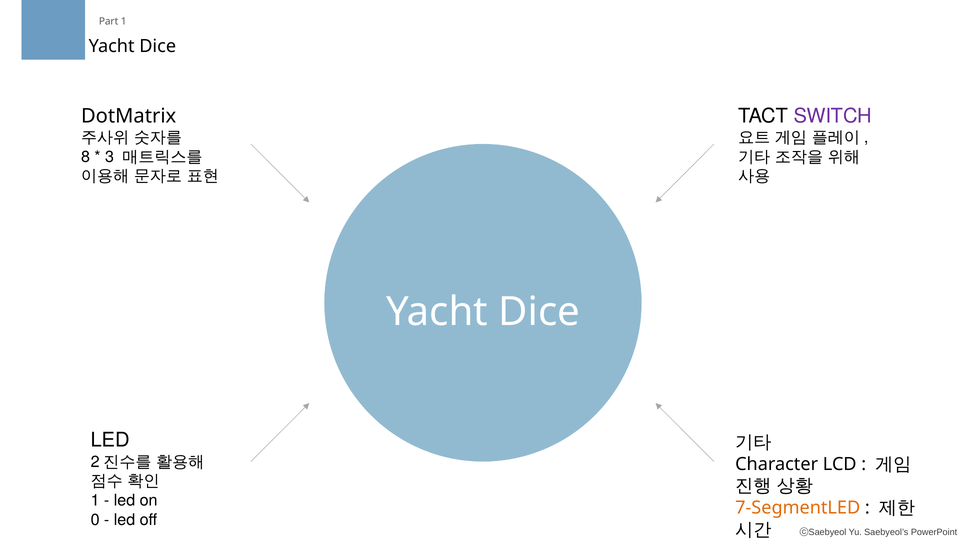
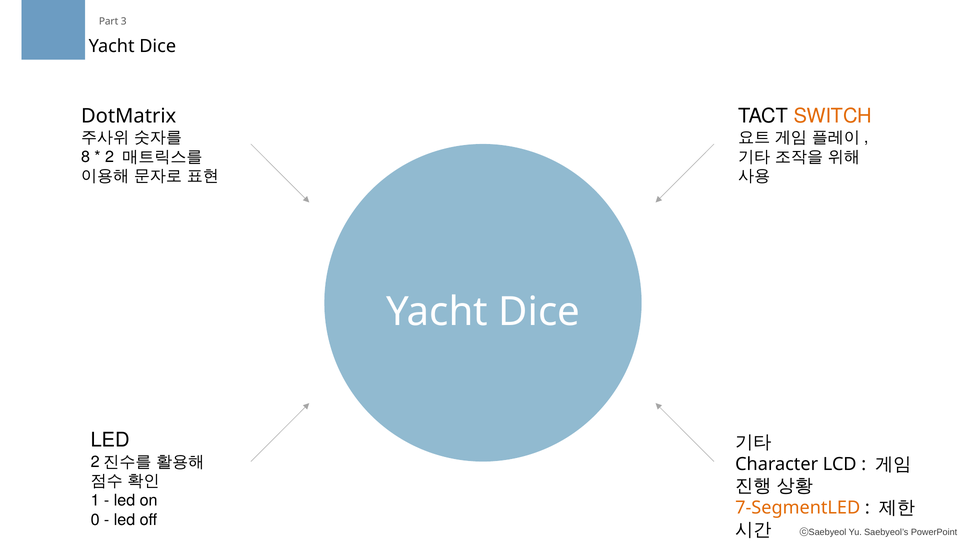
Part 1: 1 -> 3
SWITCH colour: purple -> orange
3: 3 -> 2
